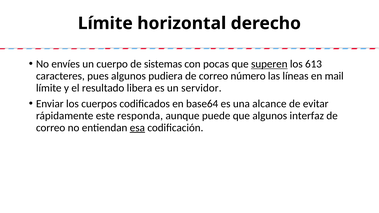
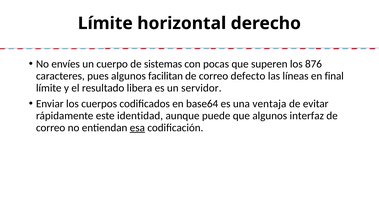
superen underline: present -> none
613: 613 -> 876
pudiera: pudiera -> facilitan
número: número -> defecto
mail: mail -> final
alcance: alcance -> ventaja
responda: responda -> identidad
